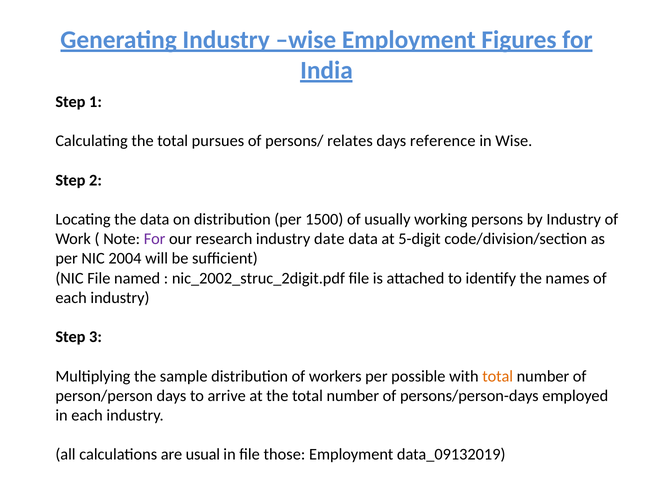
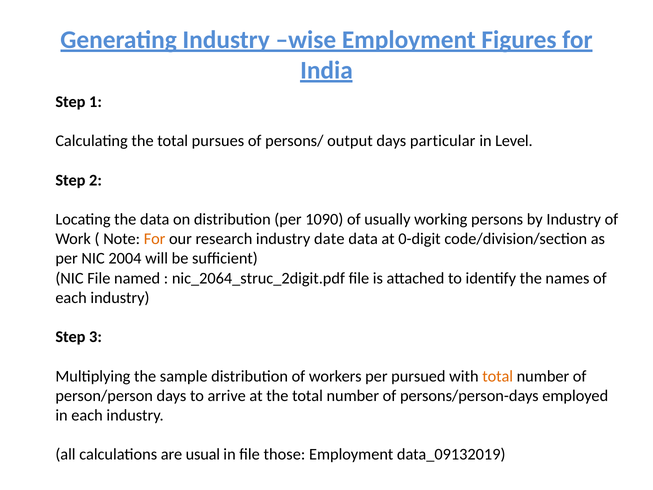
relates: relates -> output
reference: reference -> particular
in Wise: Wise -> Level
1500: 1500 -> 1090
For at (155, 239) colour: purple -> orange
5-digit: 5-digit -> 0-digit
nic_2002_struc_2digit.pdf: nic_2002_struc_2digit.pdf -> nic_2064_struc_2digit.pdf
possible: possible -> pursued
